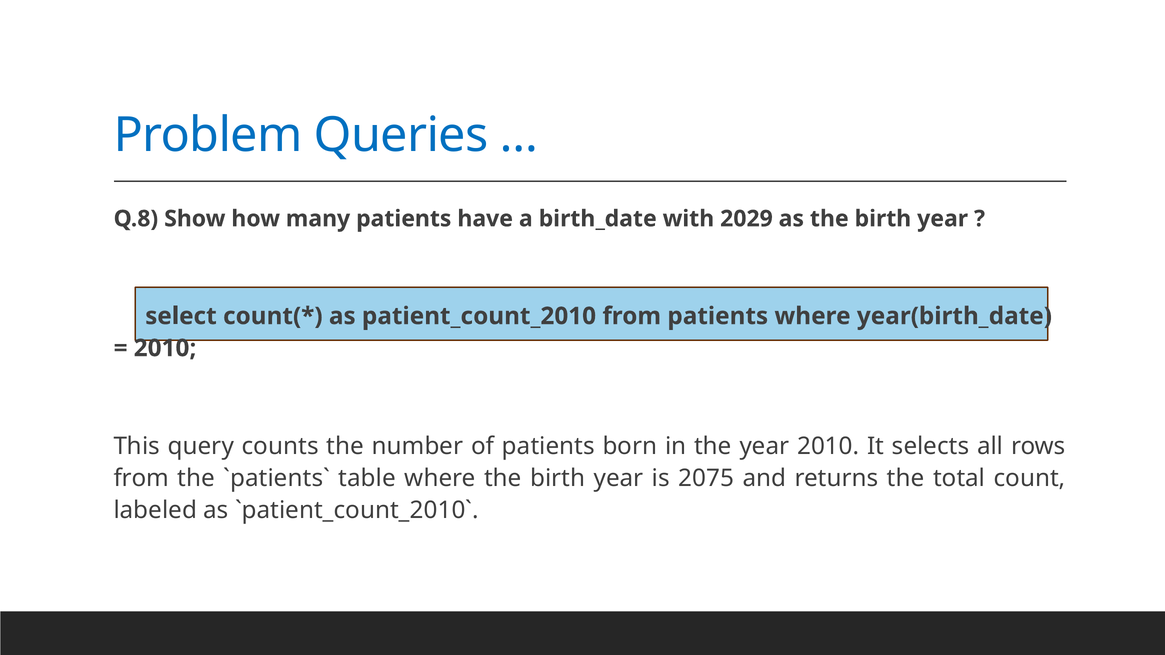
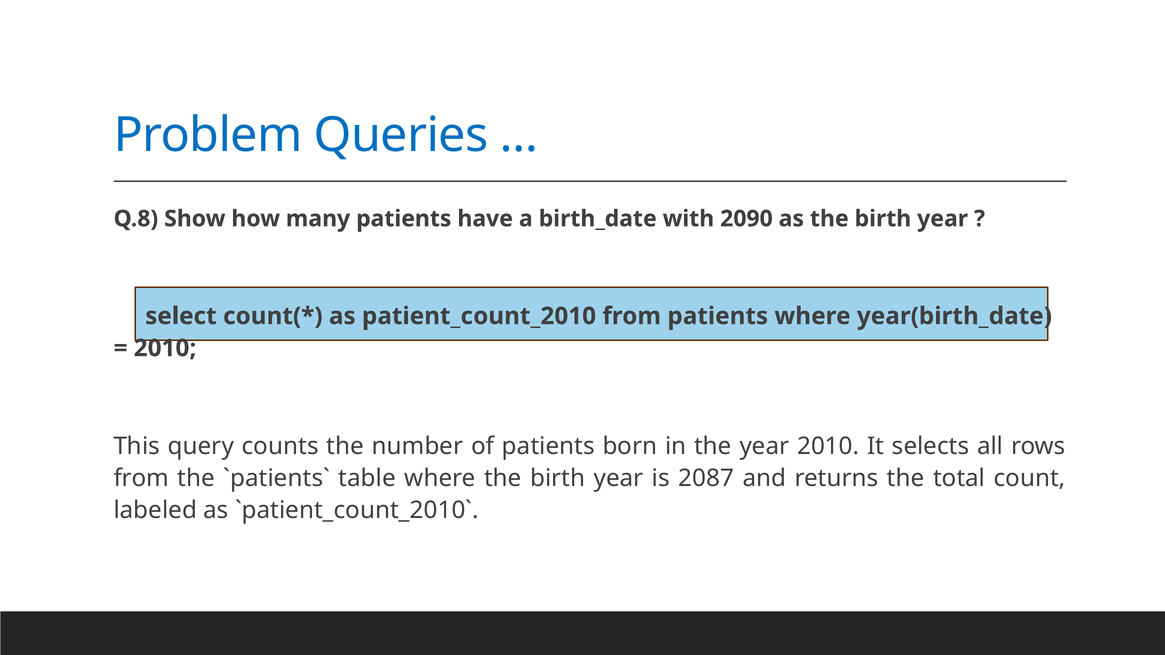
2029: 2029 -> 2090
2075: 2075 -> 2087
